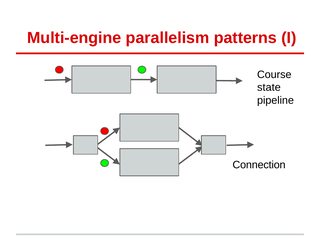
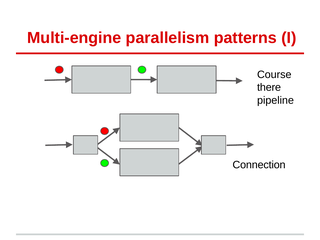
state: state -> there
